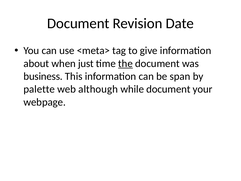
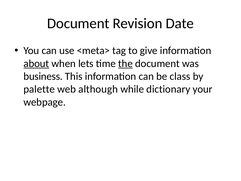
about underline: none -> present
just: just -> lets
span: span -> class
while document: document -> dictionary
